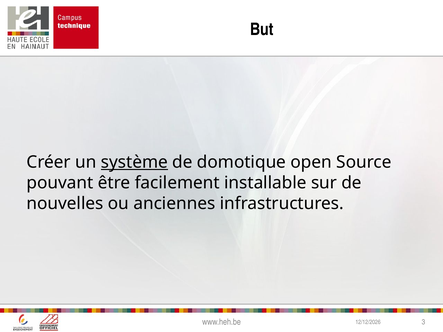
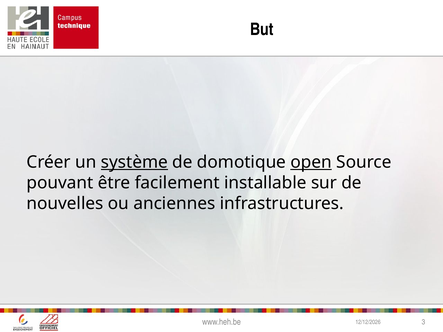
open underline: none -> present
